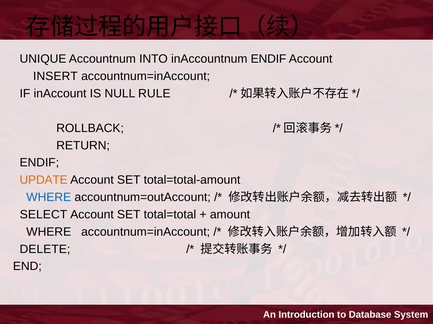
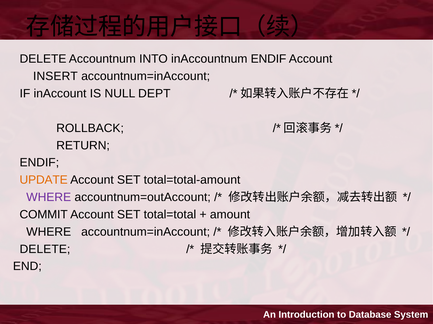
UNIQUE at (43, 59): UNIQUE -> DELETE
RULE: RULE -> DEPT
WHERE at (49, 198) colour: blue -> purple
SELECT: SELECT -> COMMIT
